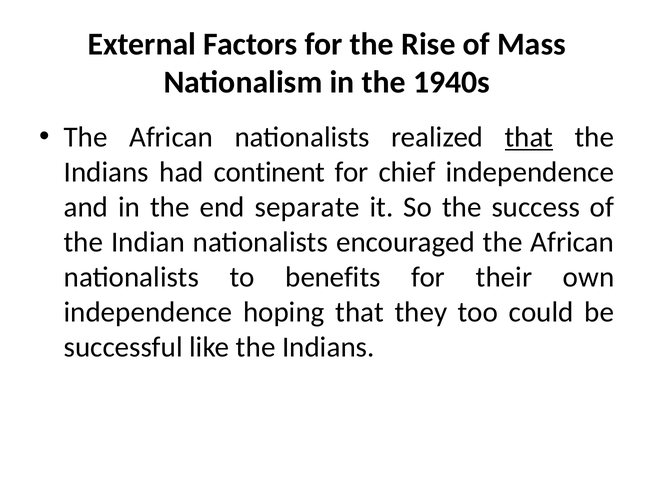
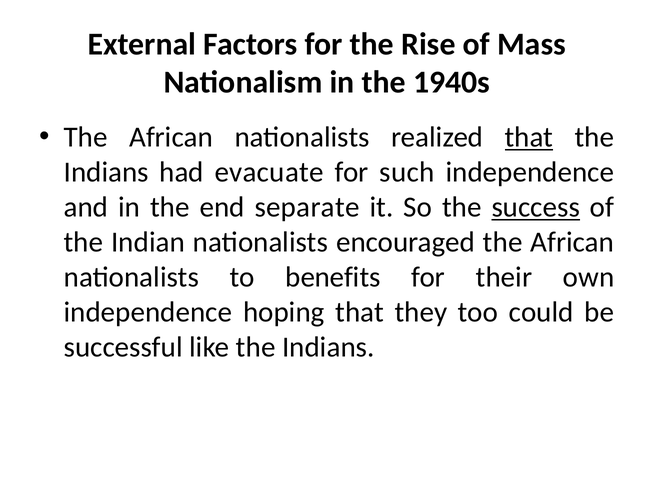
continent: continent -> evacuate
chief: chief -> such
success underline: none -> present
